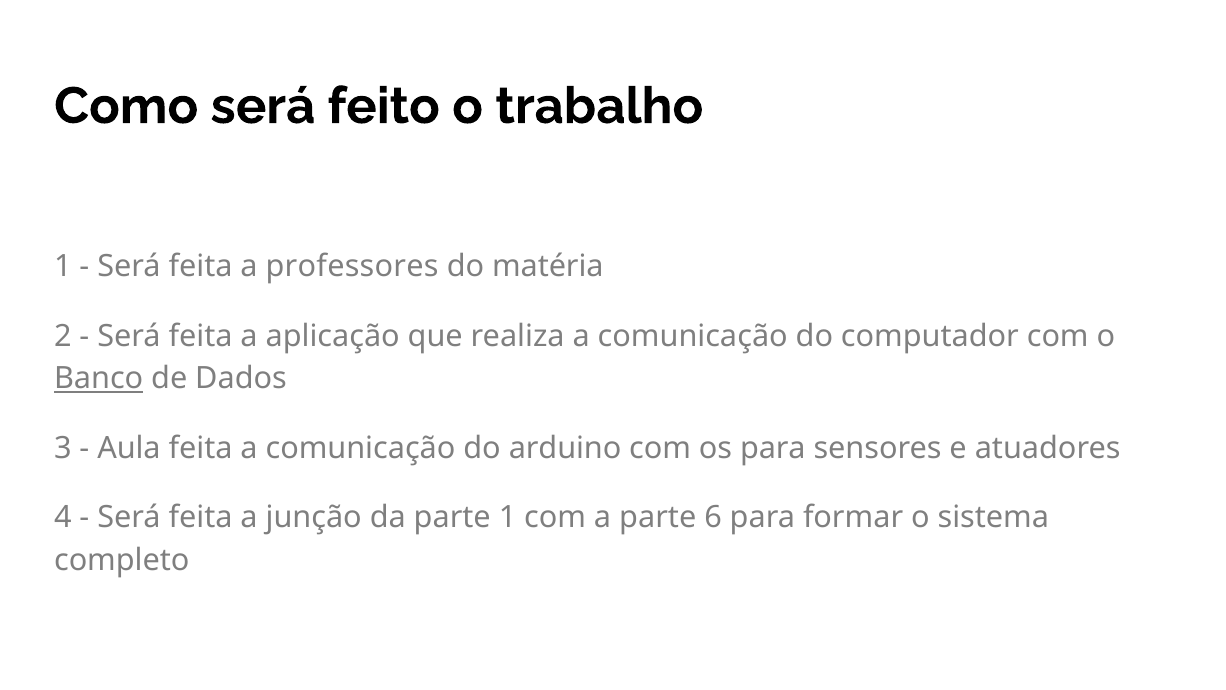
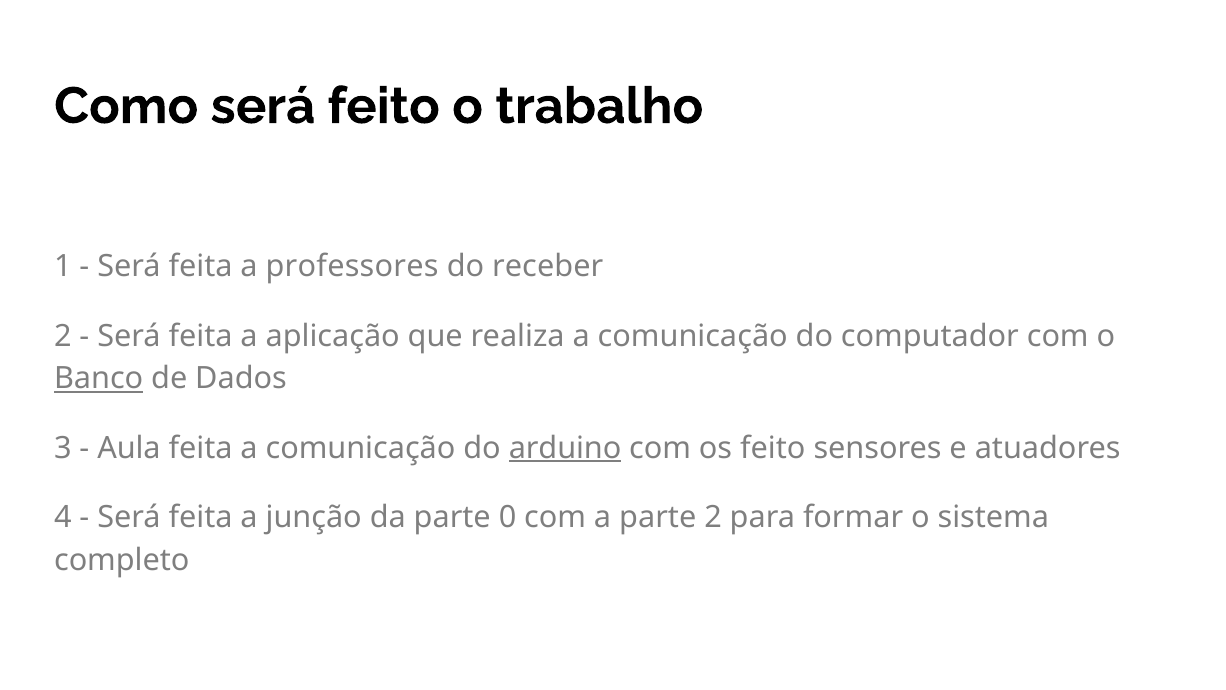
matéria: matéria -> receber
arduino underline: none -> present
os para: para -> feito
parte 1: 1 -> 0
parte 6: 6 -> 2
